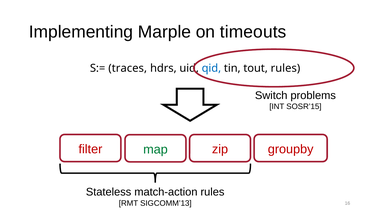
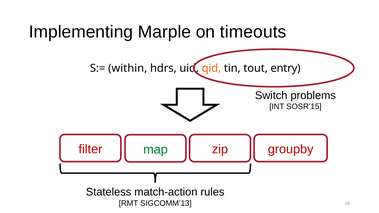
traces: traces -> within
qid colour: blue -> orange
tout rules: rules -> entry
